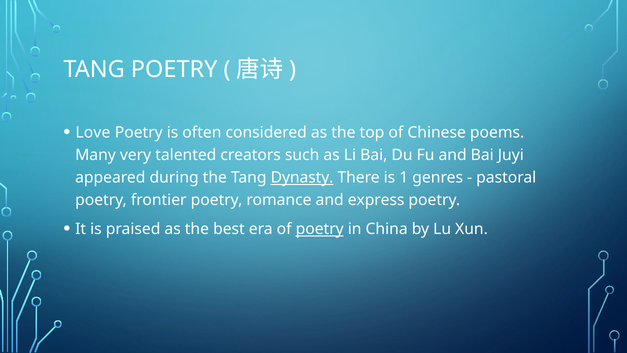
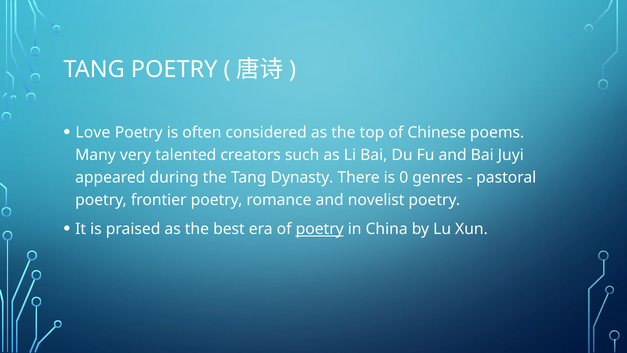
Dynasty underline: present -> none
1: 1 -> 0
express: express -> novelist
